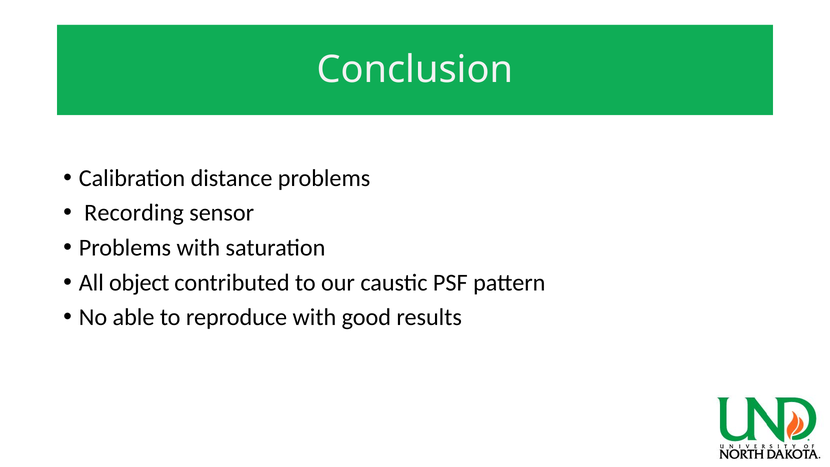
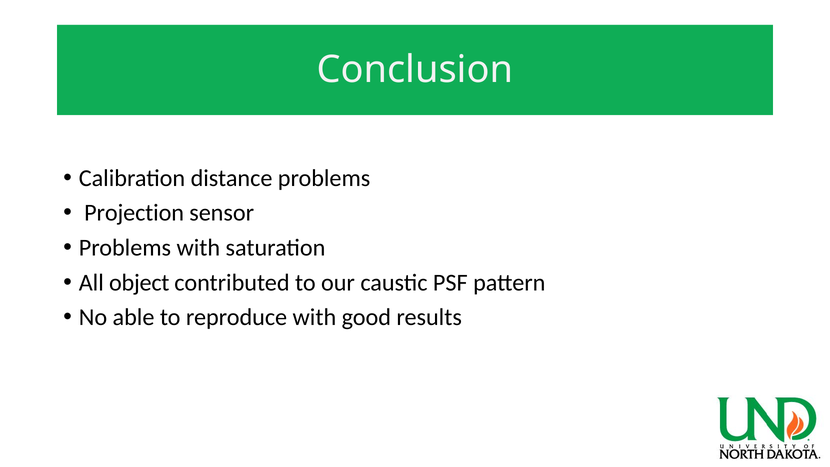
Recording: Recording -> Projection
